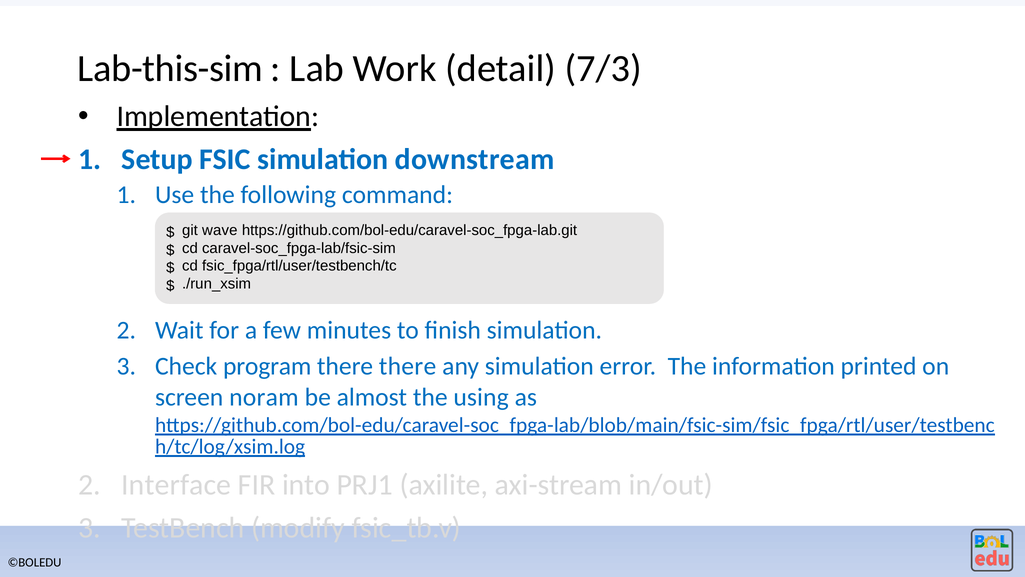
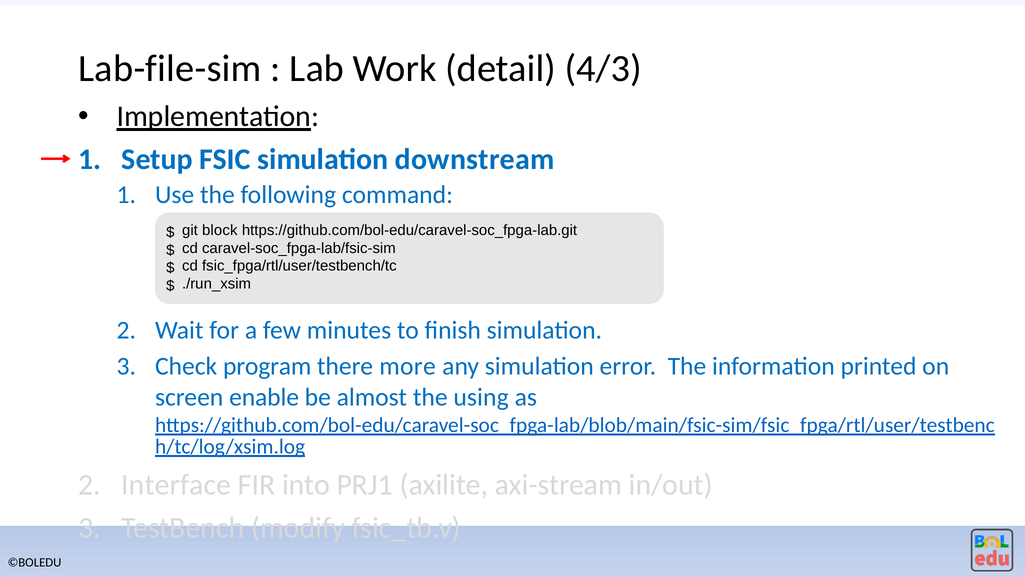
Lab-this-sim: Lab-this-sim -> Lab-file-sim
7/3: 7/3 -> 4/3
wave: wave -> block
there there: there -> more
noram: noram -> enable
